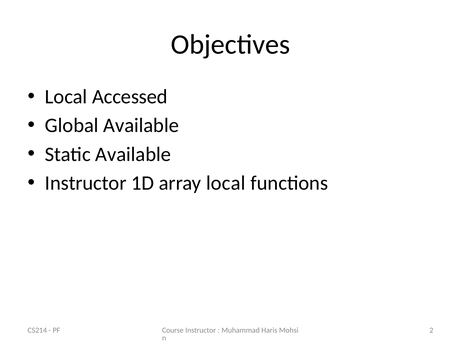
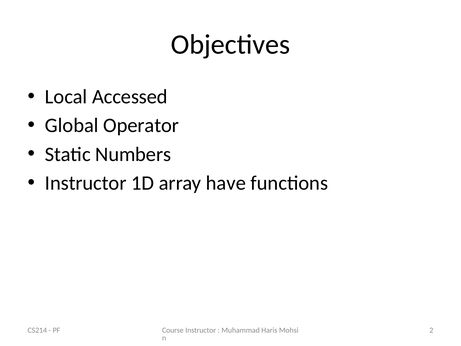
Global Available: Available -> Operator
Static Available: Available -> Numbers
array local: local -> have
